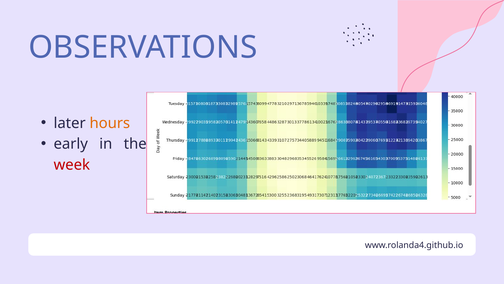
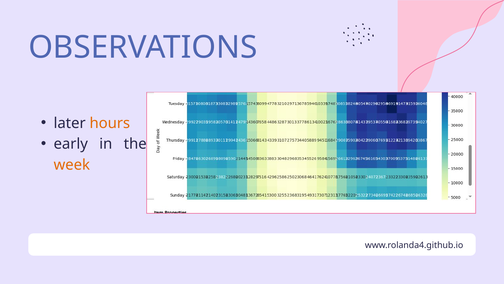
week colour: red -> orange
